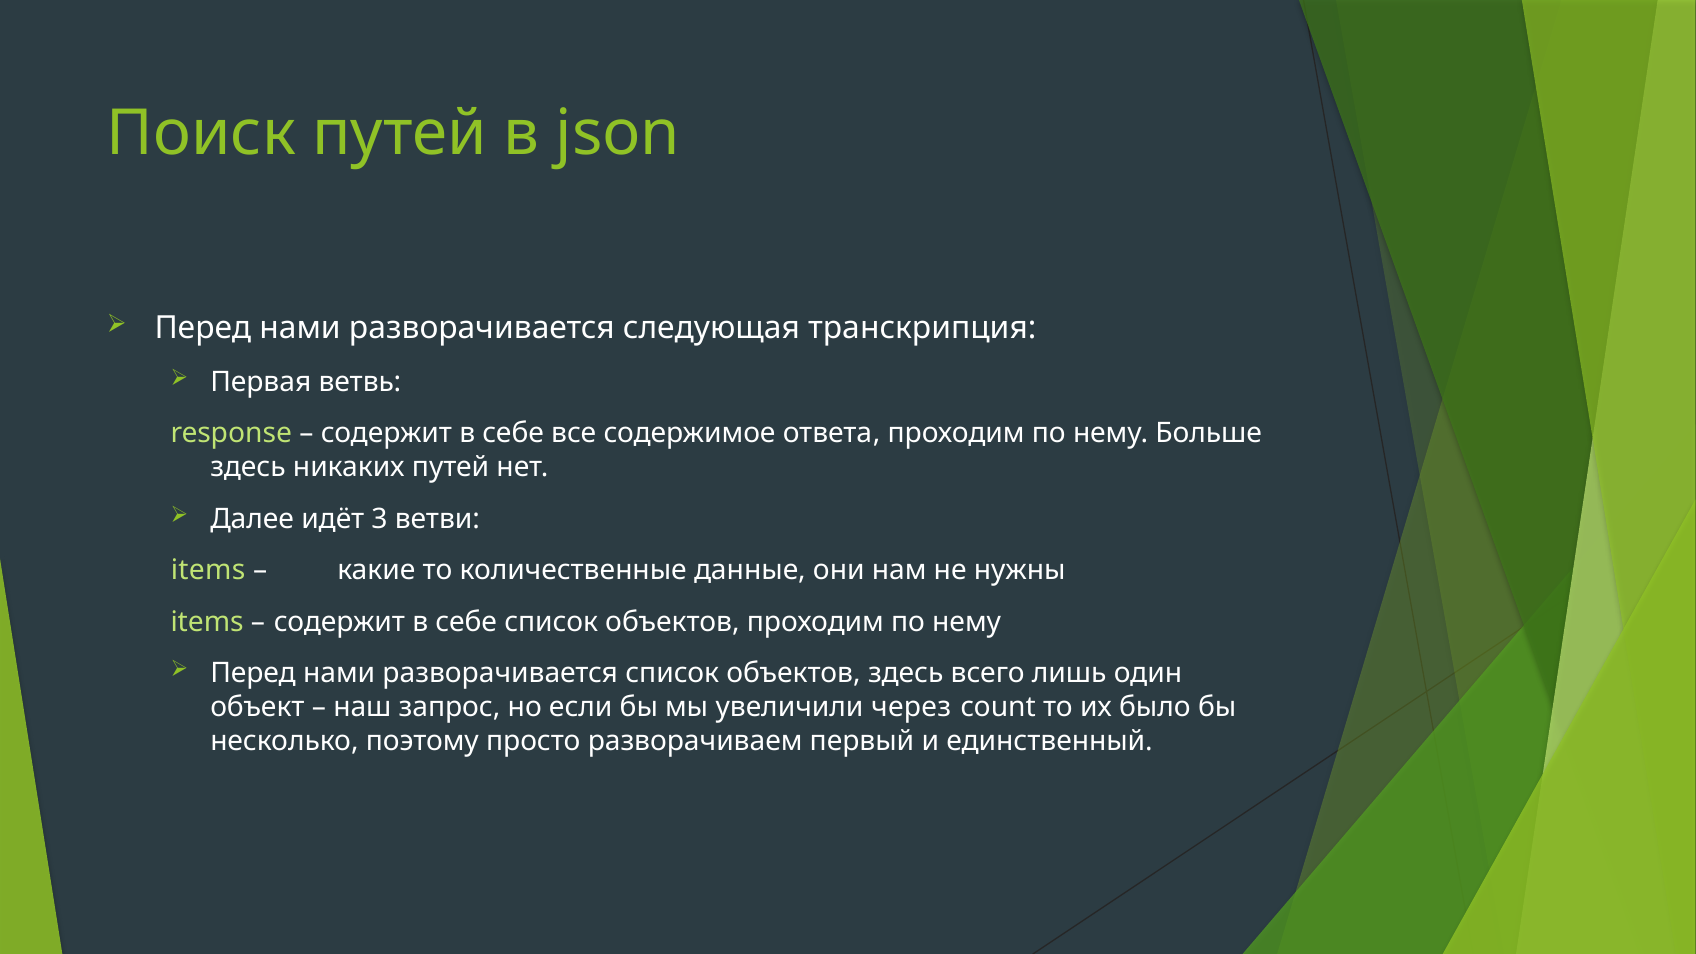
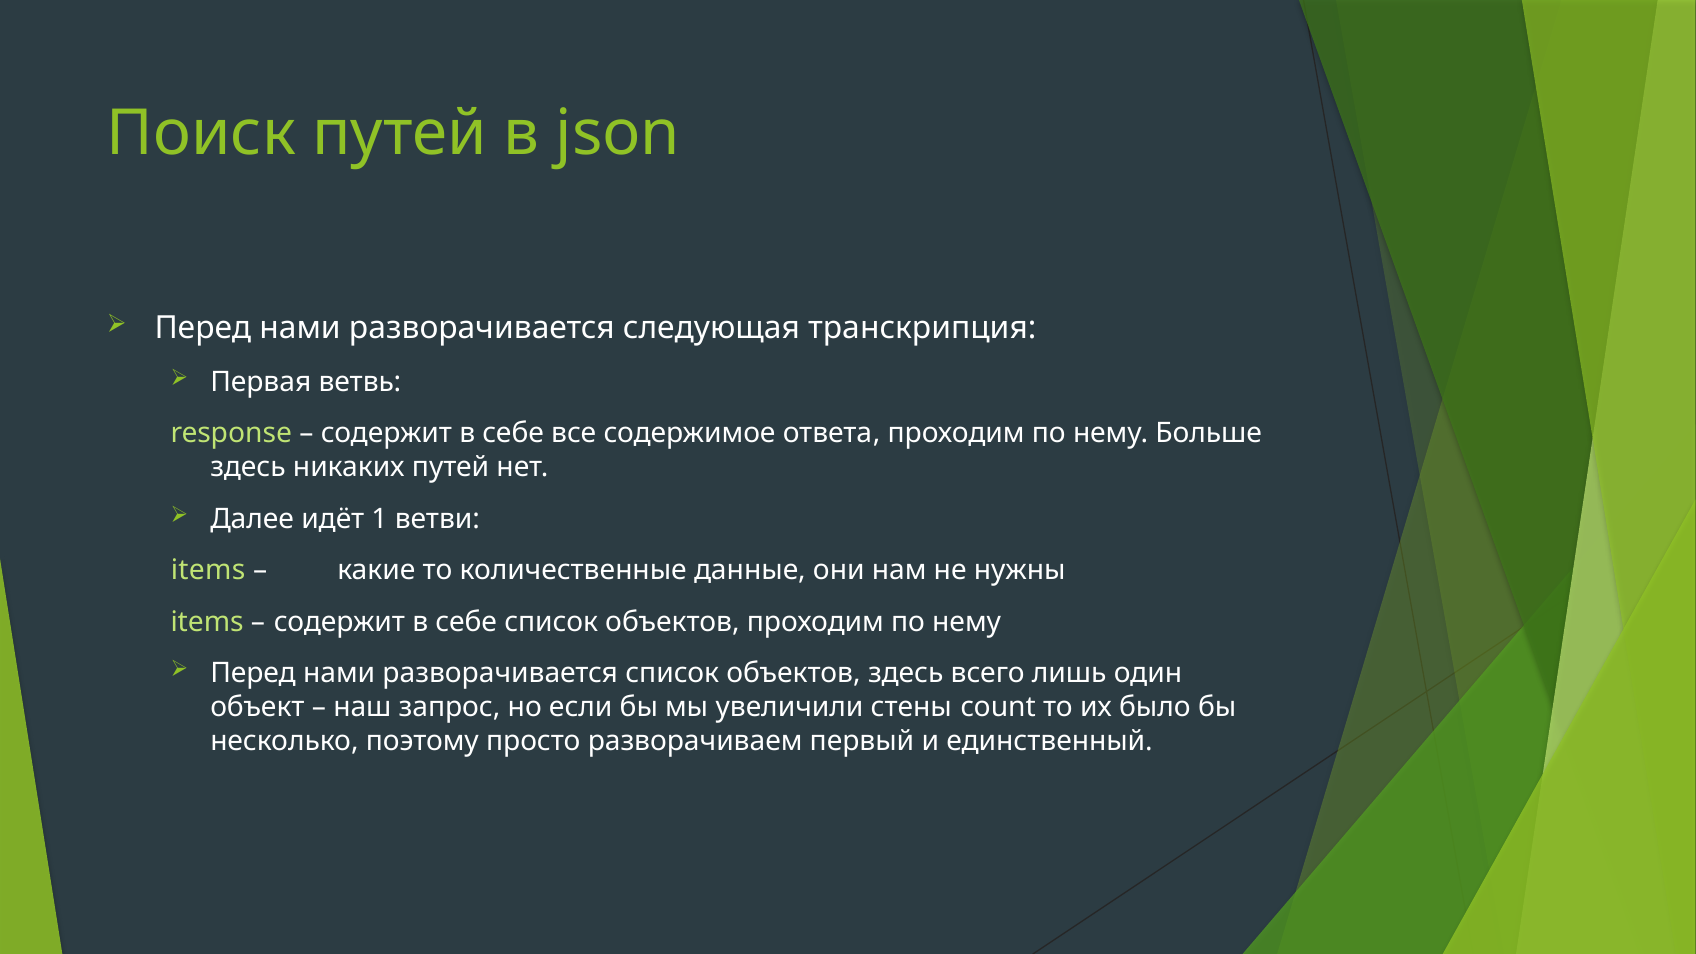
3: 3 -> 1
через: через -> стены
